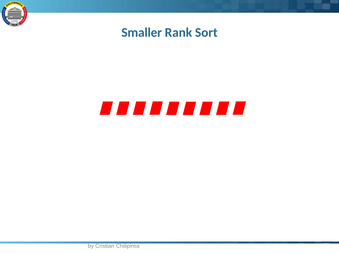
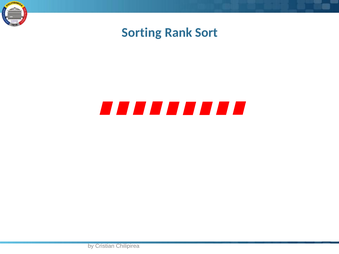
Smaller: Smaller -> Sorting
